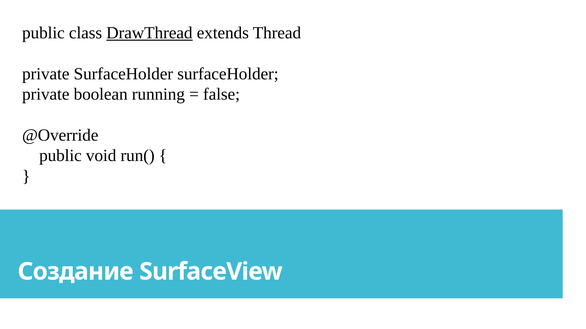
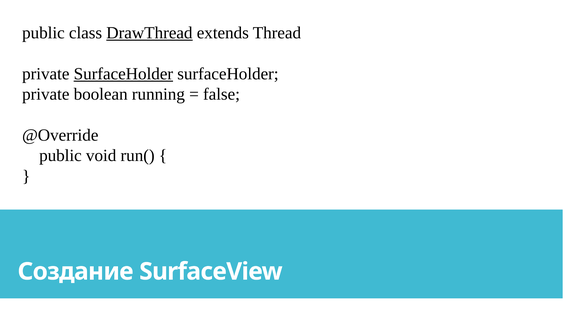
SurfaceHolder at (123, 74) underline: none -> present
